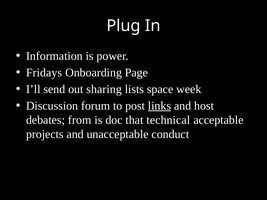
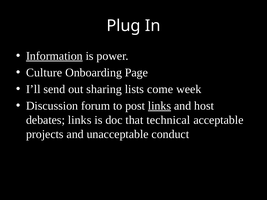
Information underline: none -> present
Fridays: Fridays -> Culture
space: space -> come
debates from: from -> links
